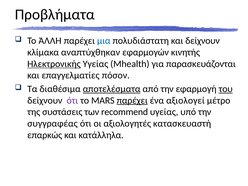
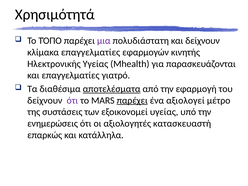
Προβλήματα: Προβλήματα -> Χρησιμότητά
ΆΛΛΗ: ΆΛΛΗ -> ΤΌΠΟ
μια colour: blue -> purple
κλίμακα αναπτύχθηκαν: αναπτύχθηκαν -> επαγγελματίες
Ηλεκτρονικής underline: present -> none
πόσον: πόσον -> γιατρό
του underline: present -> none
recommend: recommend -> εξοικονομεί
συγγραφέας: συγγραφέας -> ενημερώσεις
